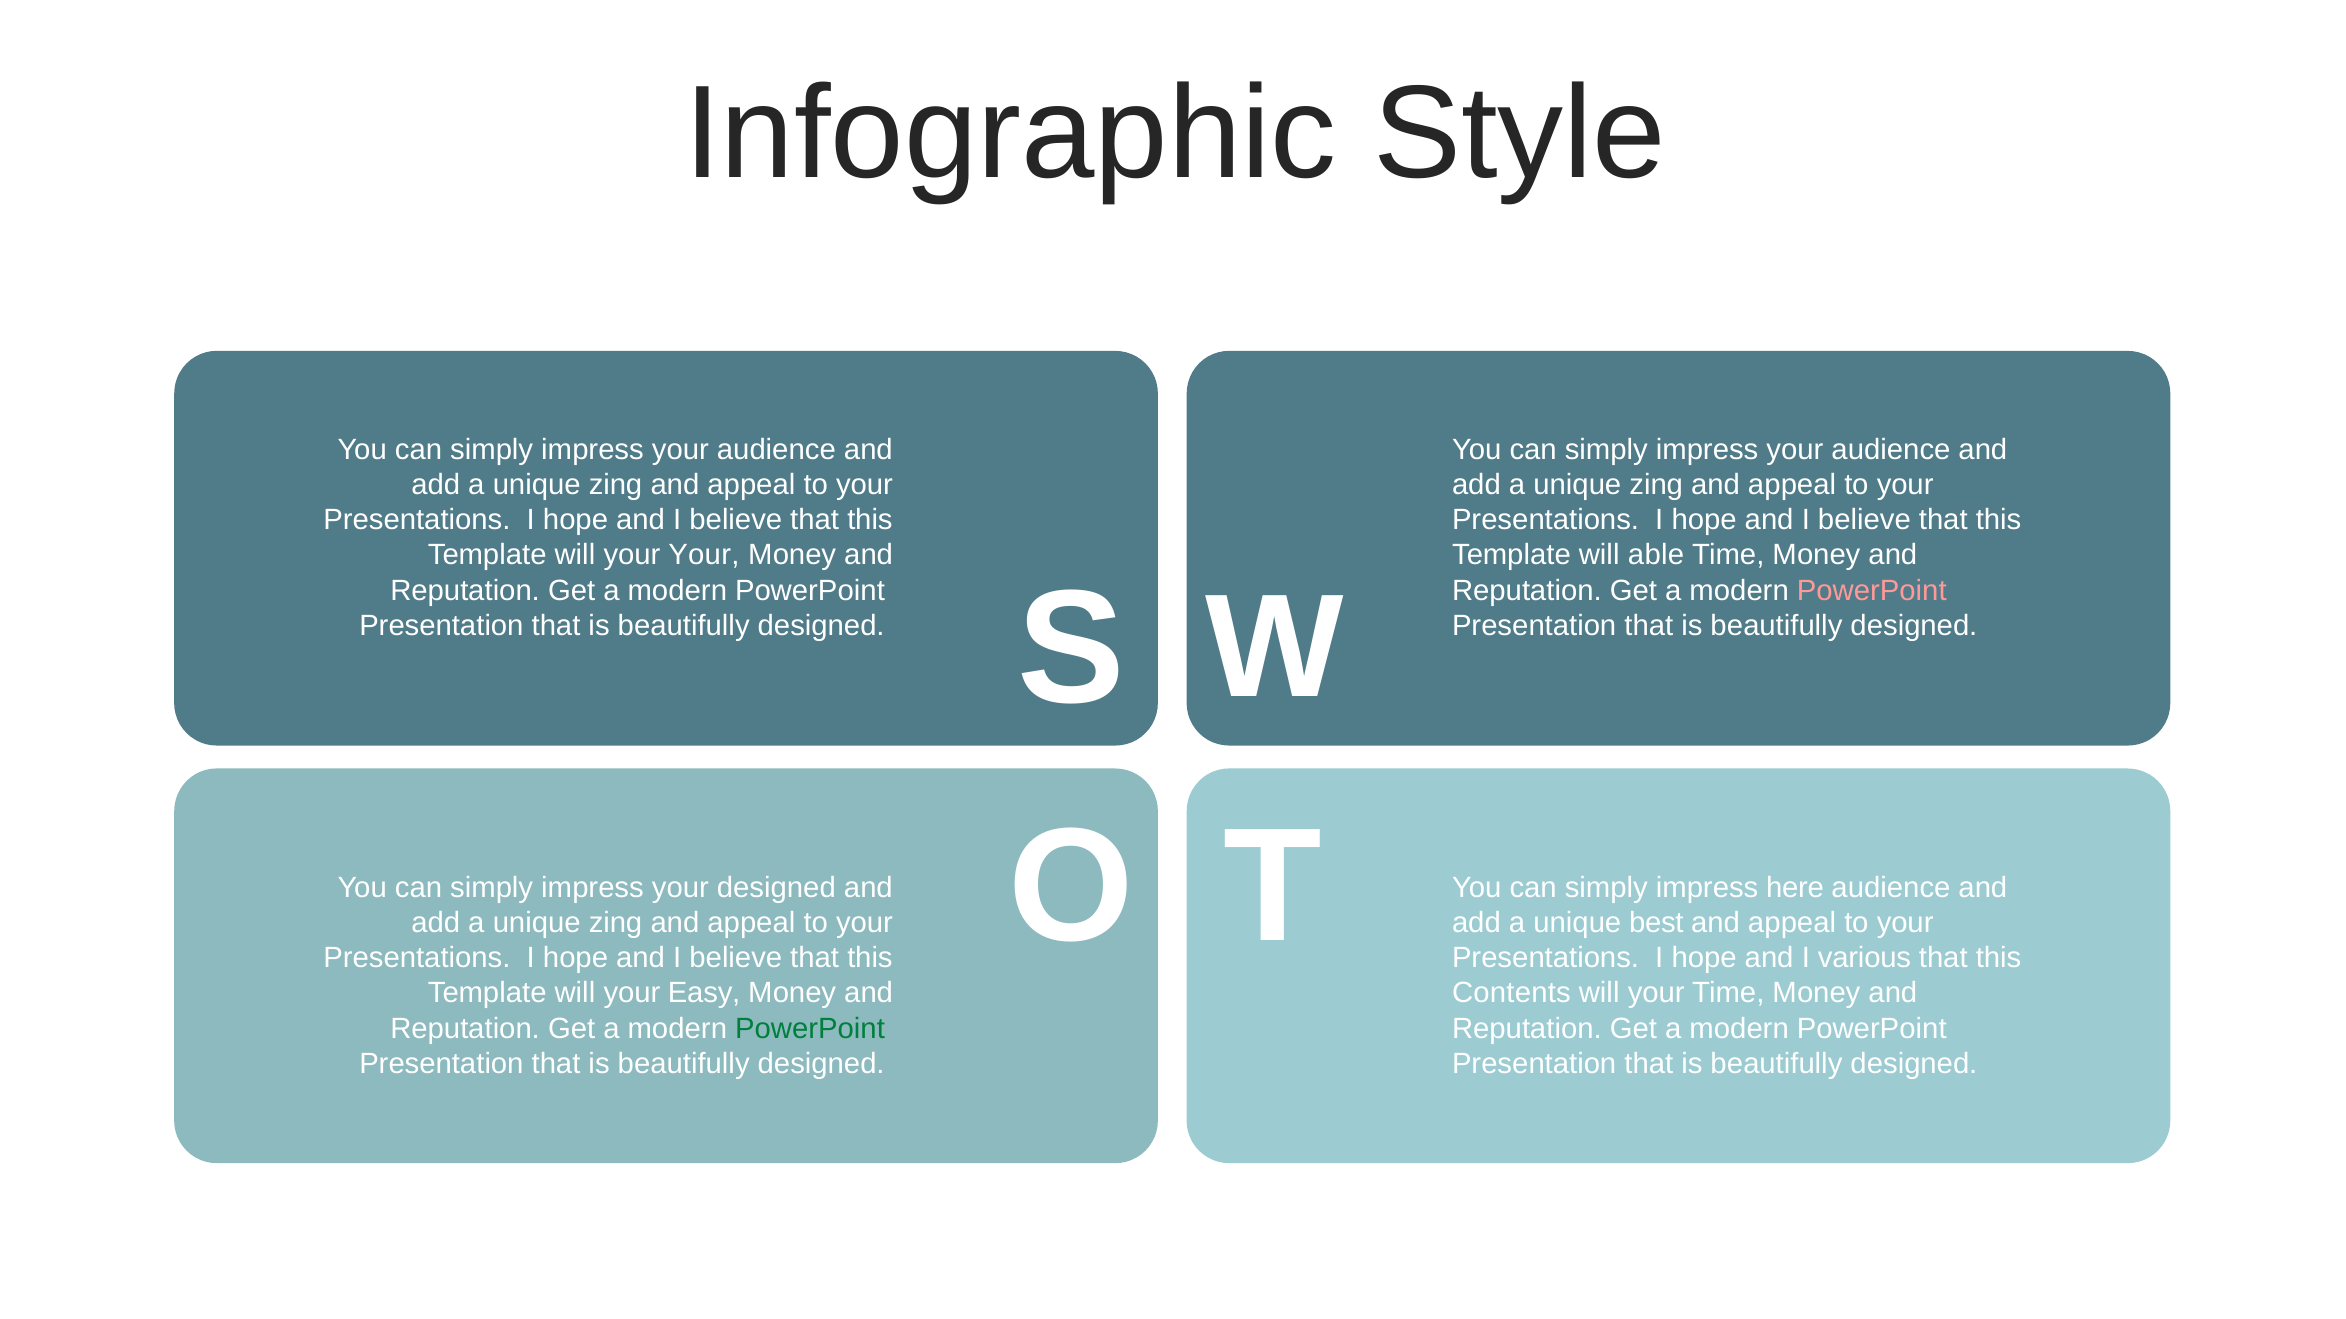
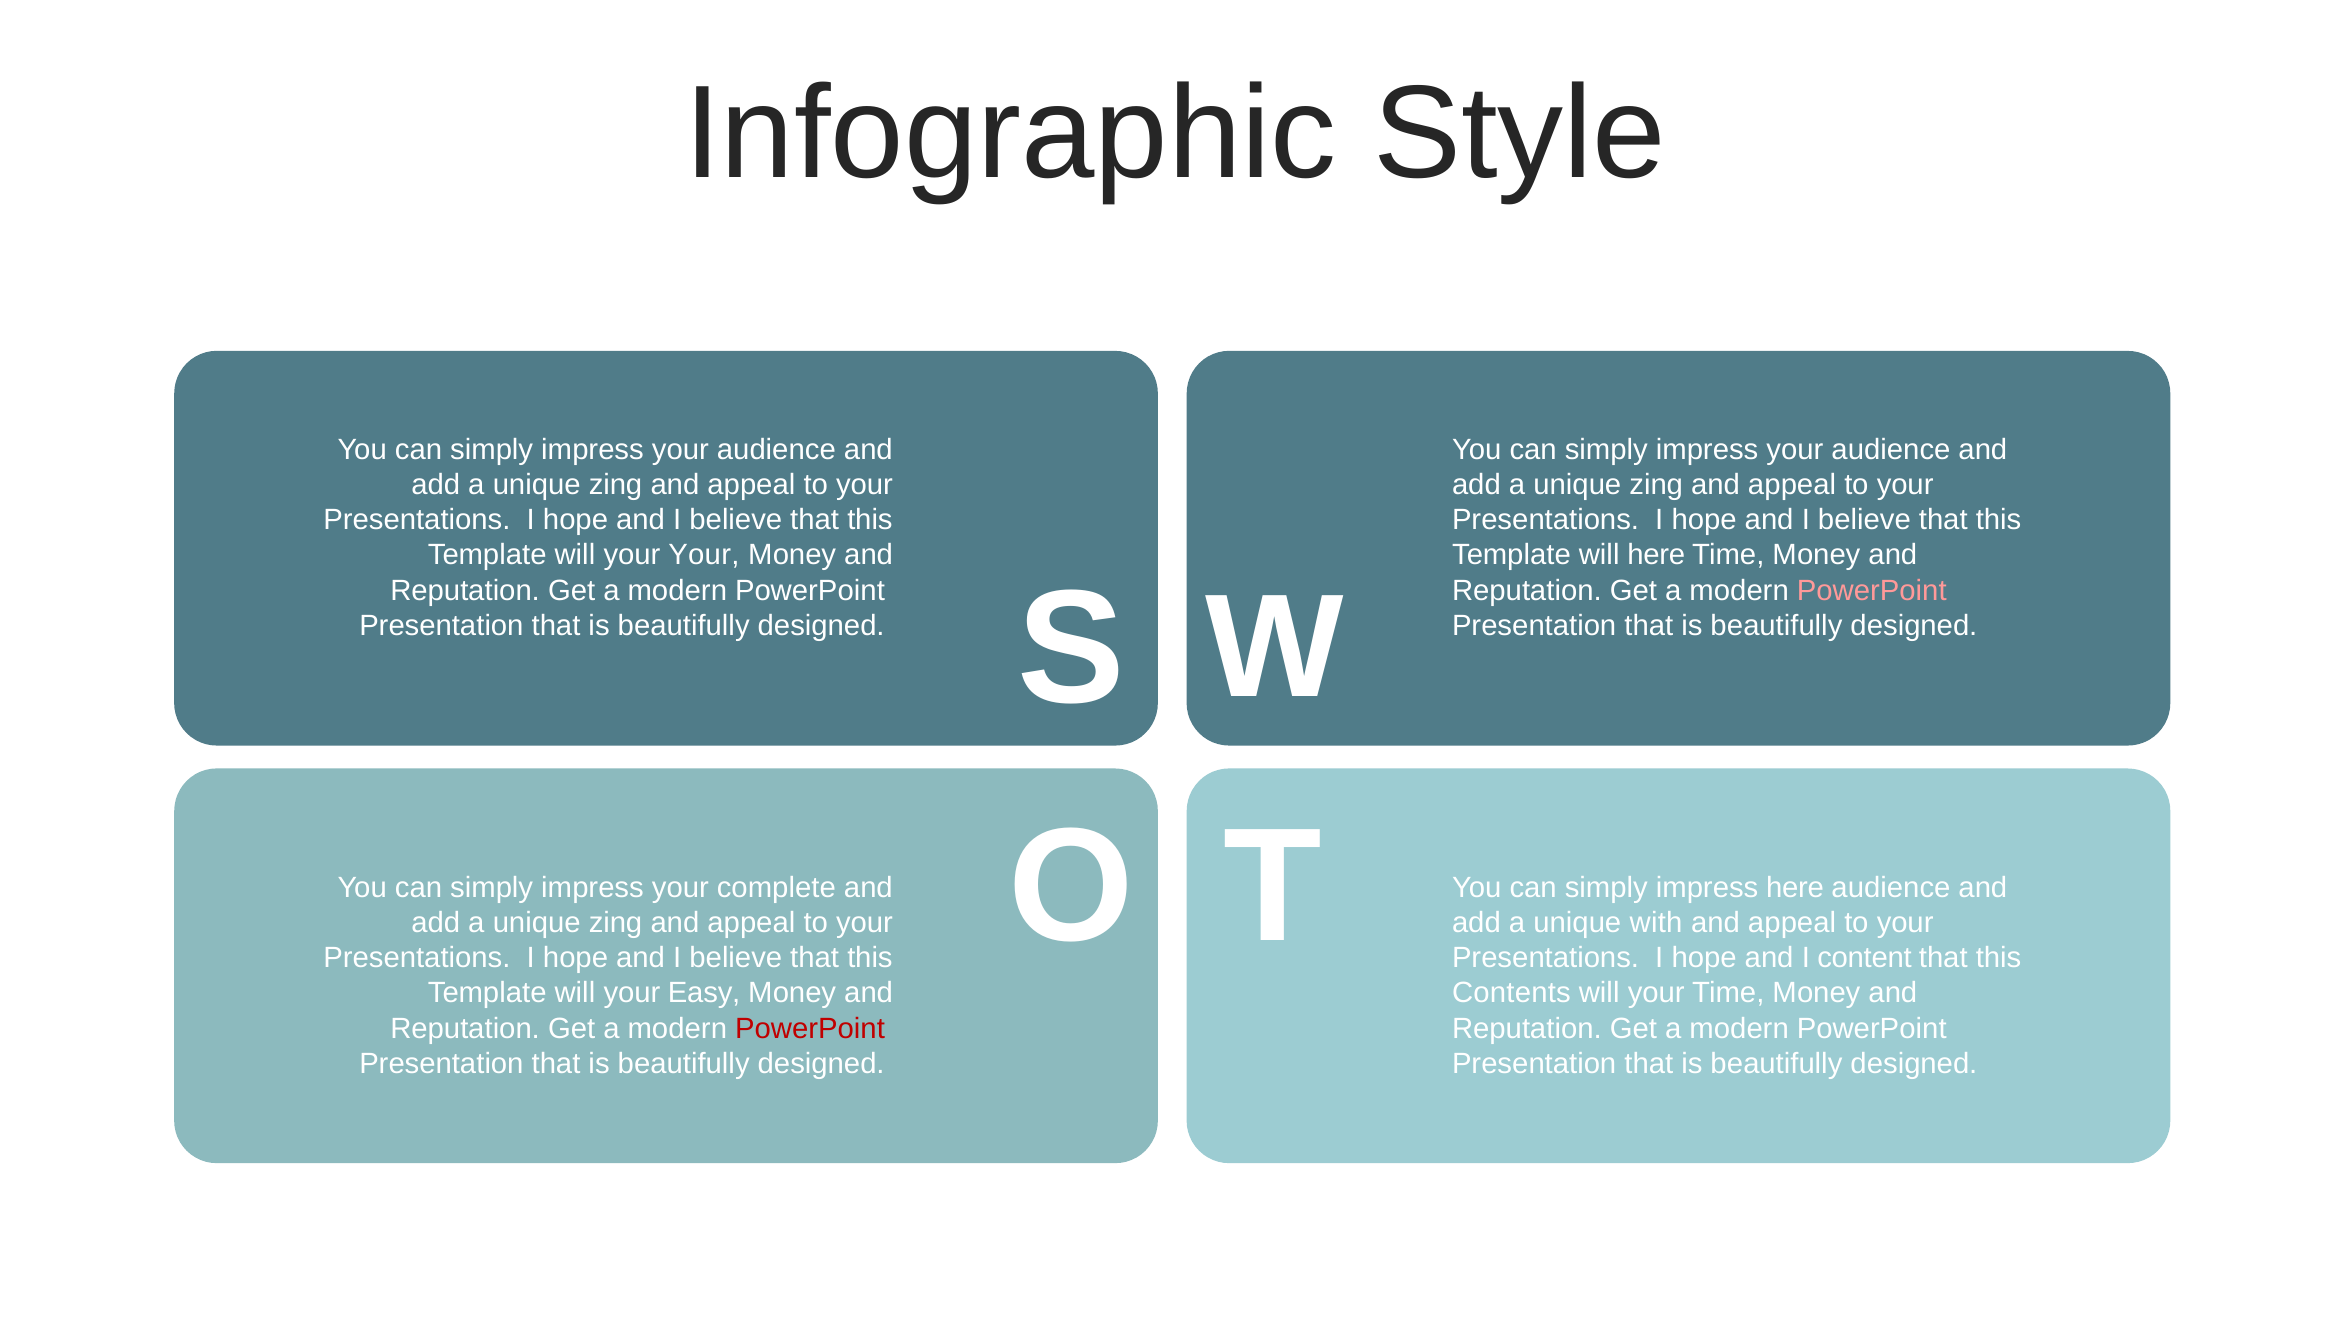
will able: able -> here
your designed: designed -> complete
best: best -> with
various: various -> content
PowerPoint at (810, 1029) colour: green -> red
